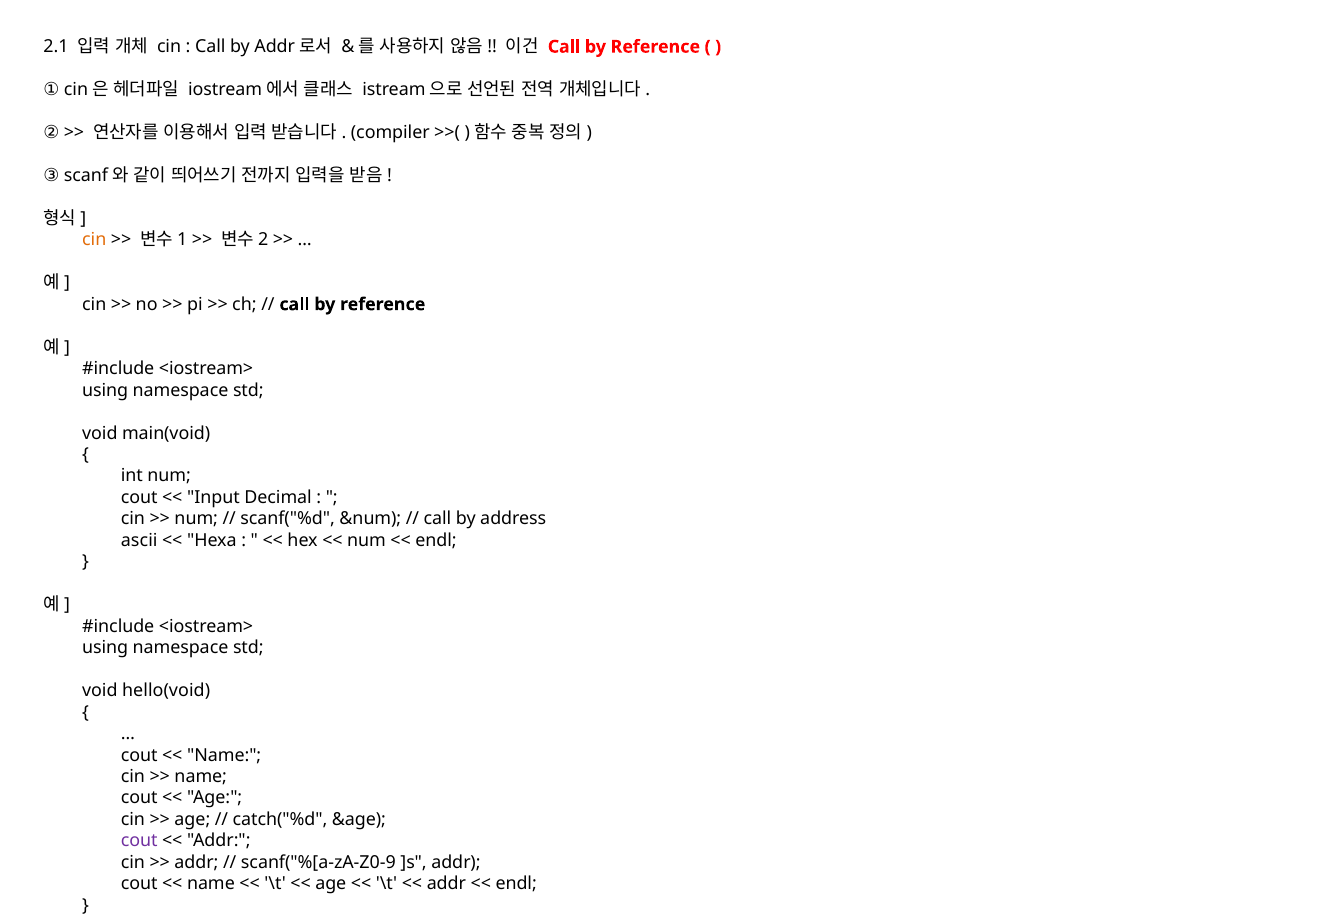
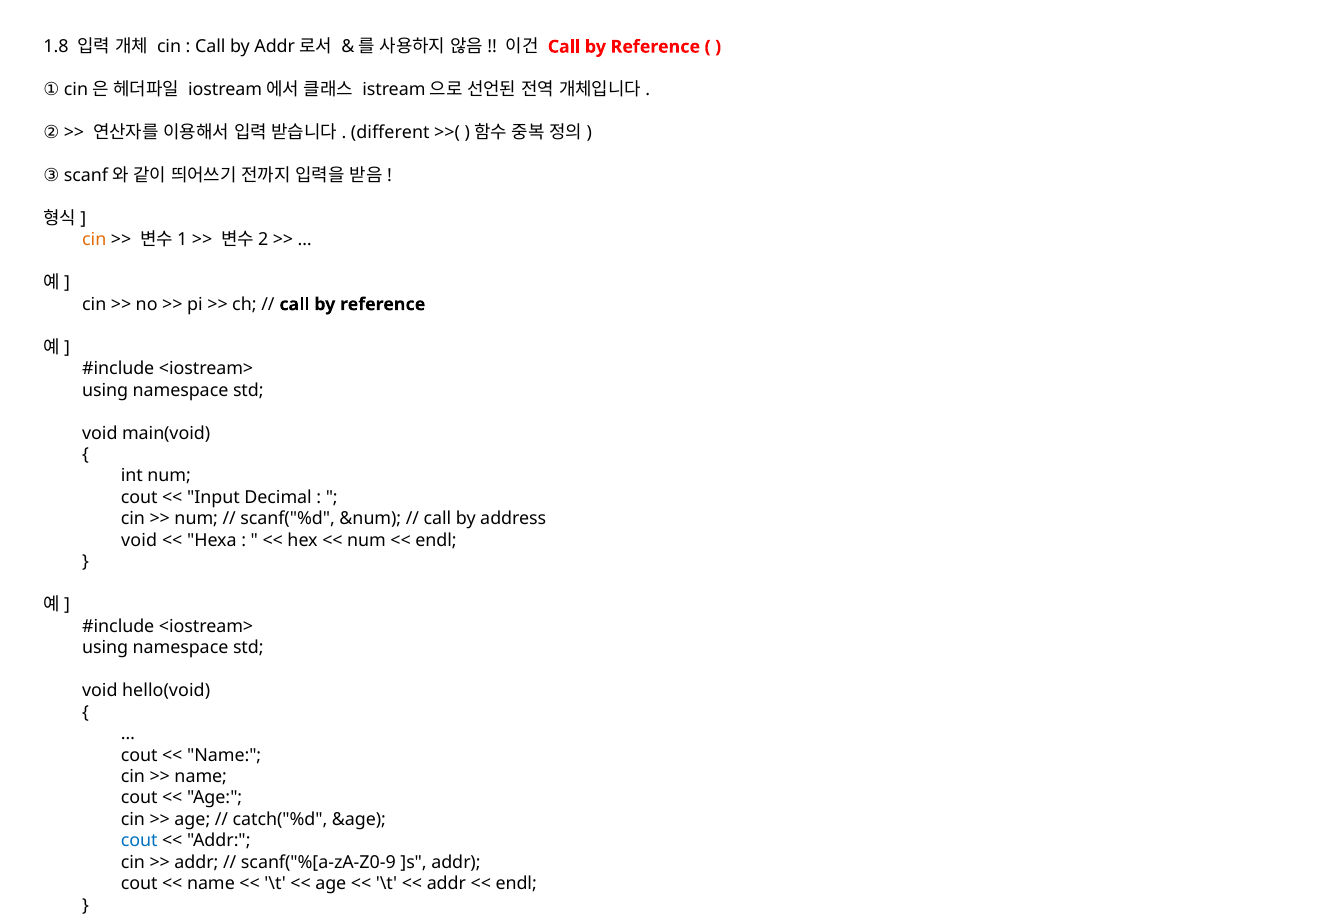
2.1: 2.1 -> 1.8
compiler: compiler -> different
ascii at (139, 541): ascii -> void
cout at (139, 841) colour: purple -> blue
